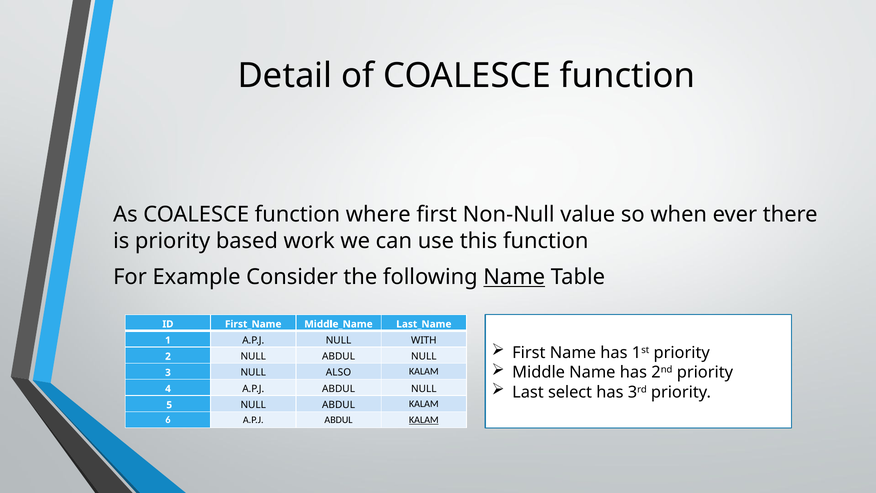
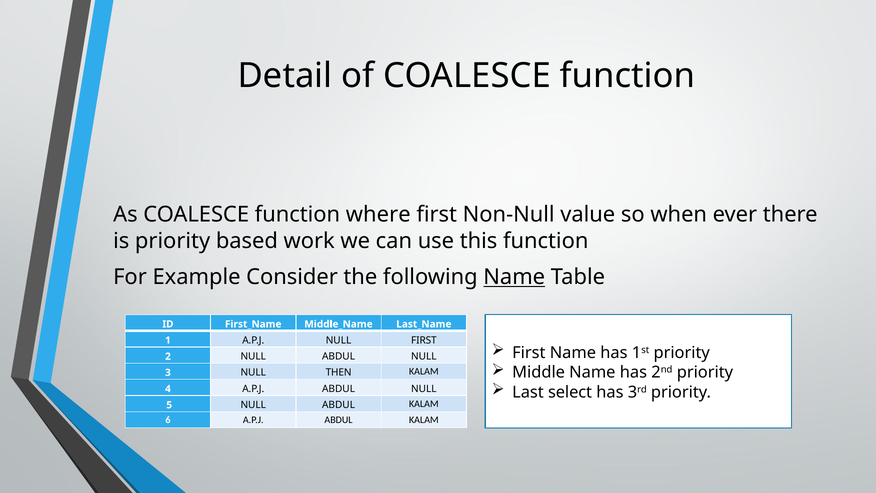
NULL WITH: WITH -> FIRST
ALSO: ALSO -> THEN
KALAM at (424, 420) underline: present -> none
